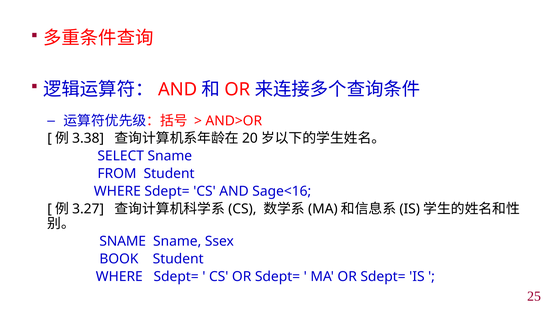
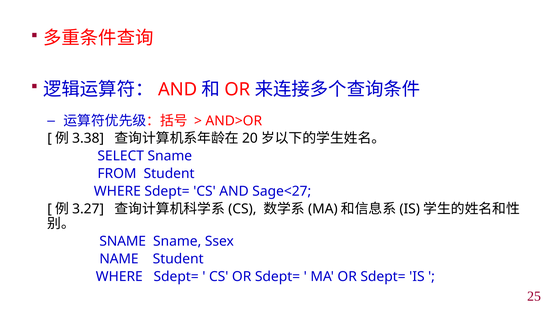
Sage<16: Sage<16 -> Sage<27
BOOK: BOOK -> NAME
